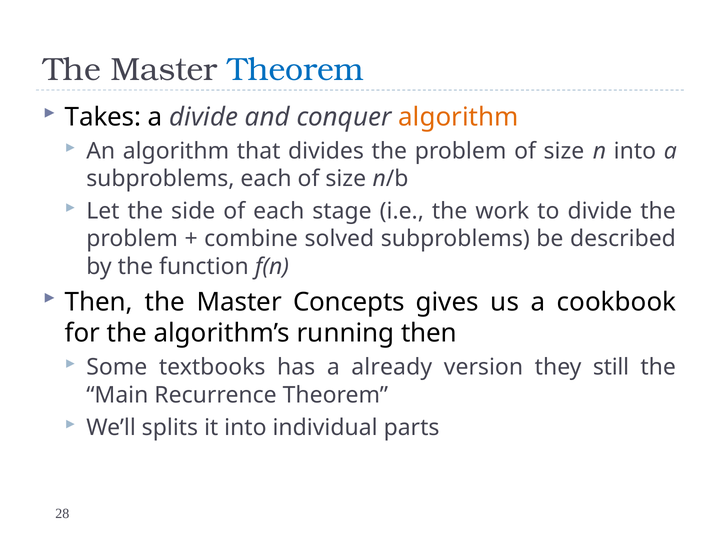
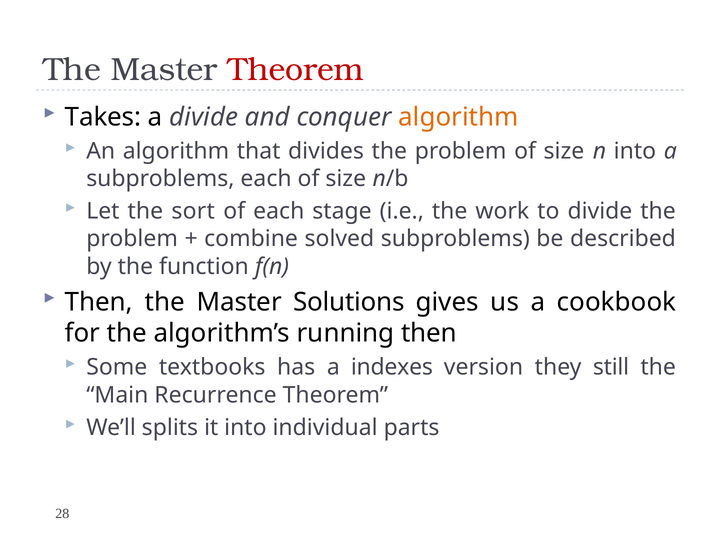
Theorem at (296, 69) colour: blue -> red
side: side -> sort
Concepts: Concepts -> Solutions
already: already -> indexes
